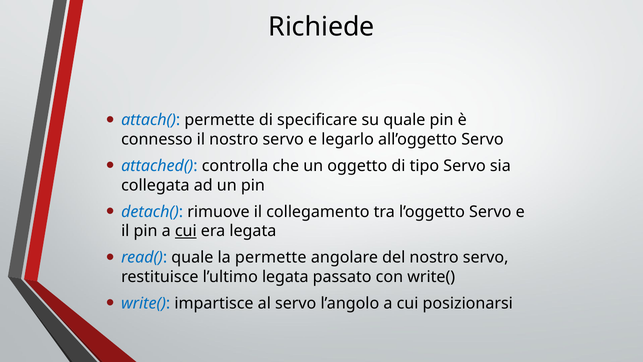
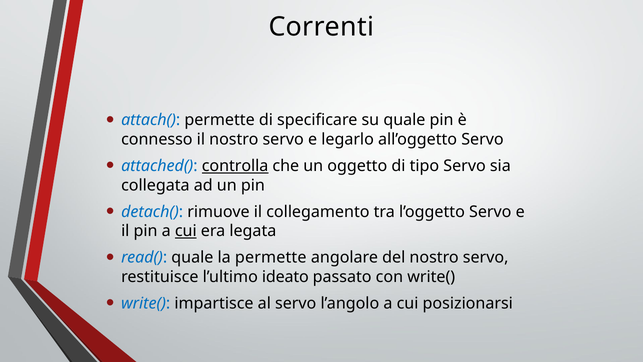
Richiede: Richiede -> Correnti
controlla underline: none -> present
l’ultimo legata: legata -> ideato
